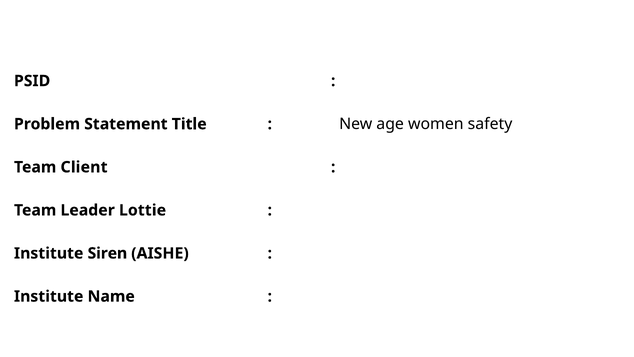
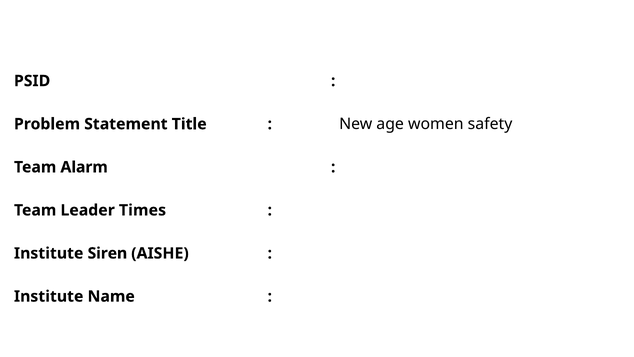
Client: Client -> Alarm
Lottie: Lottie -> Times
